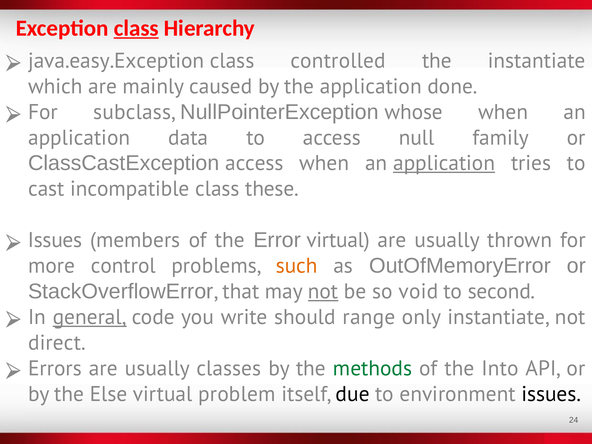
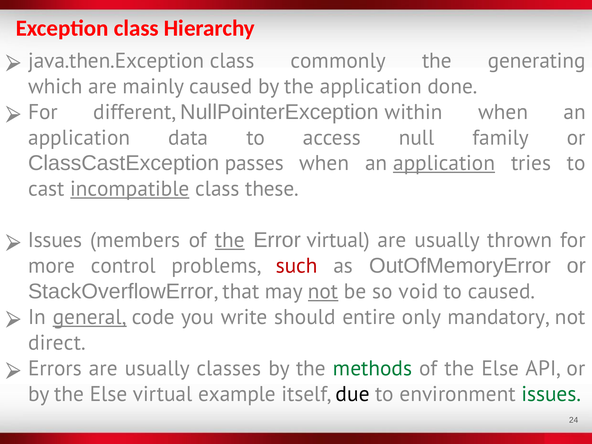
class at (136, 28) underline: present -> none
java.easy.Exception: java.easy.Exception -> java.then.Exception
controlled: controlled -> commonly
the instantiate: instantiate -> generating
subclass: subclass -> different
whose: whose -> within
ClassCastException access: access -> passes
incompatible underline: none -> present
the at (230, 240) underline: none -> present
such colour: orange -> red
to second: second -> caused
range: range -> entire
only instantiate: instantiate -> mandatory
of the Into: Into -> Else
problem: problem -> example
issues at (551, 394) colour: black -> green
